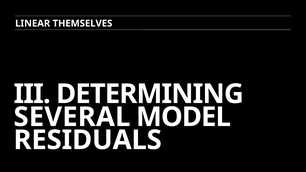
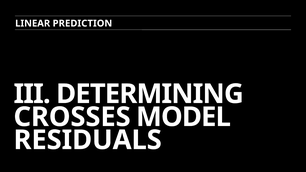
THEMSELVES: THEMSELVES -> PREDICTION
SEVERAL: SEVERAL -> CROSSES
